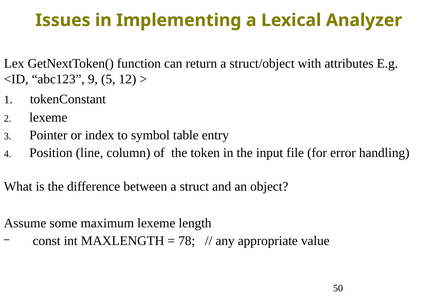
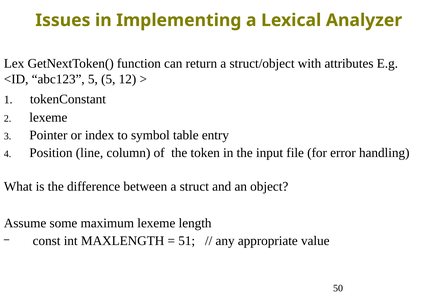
abc123 9: 9 -> 5
78: 78 -> 51
